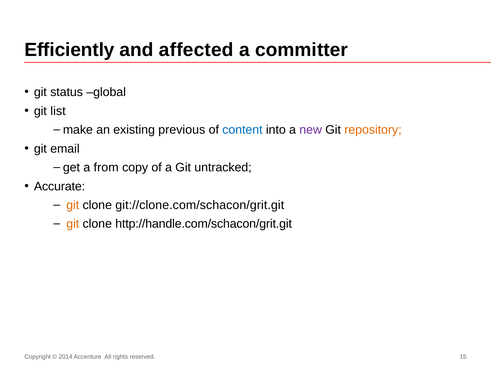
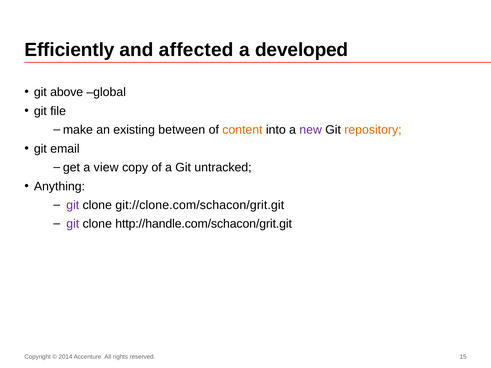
committer: committer -> developed
status: status -> above
list: list -> file
previous: previous -> between
content colour: blue -> orange
from: from -> view
Accurate: Accurate -> Anything
git at (73, 205) colour: orange -> purple
git at (73, 224) colour: orange -> purple
